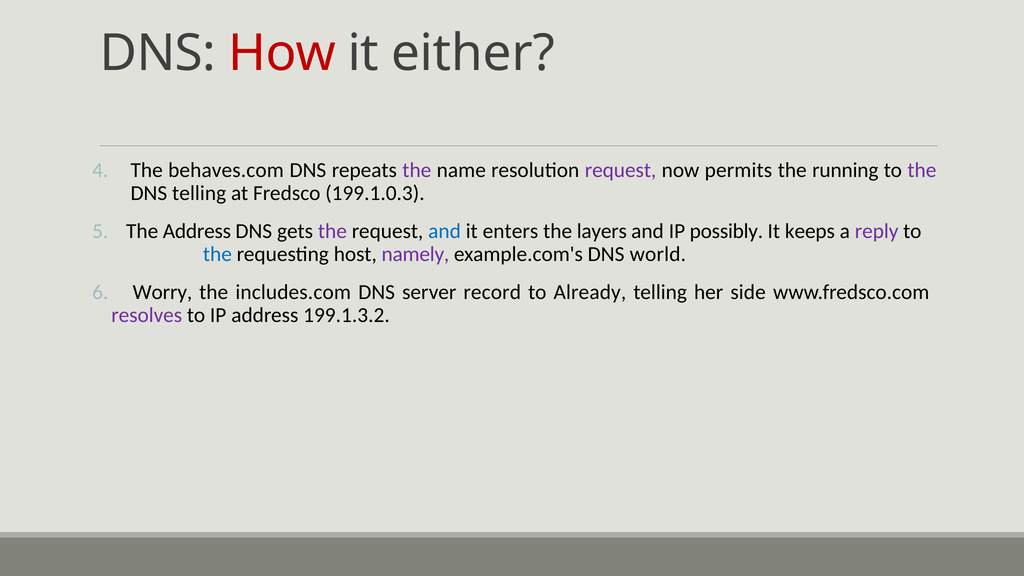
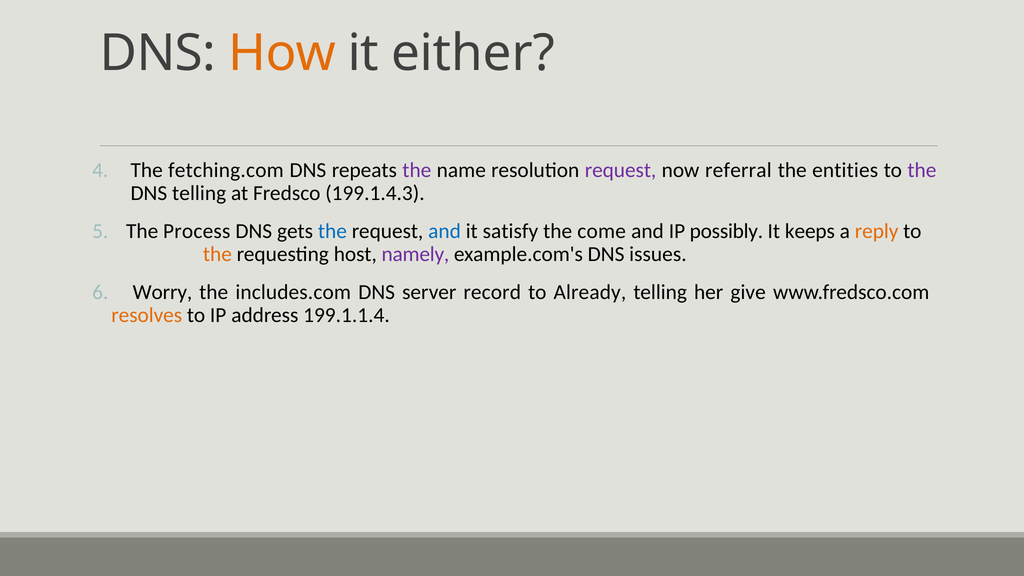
How colour: red -> orange
behaves.com: behaves.com -> fetching.com
permits: permits -> referral
running: running -> entities
199.1.0.3: 199.1.0.3 -> 199.1.4.3
The Address: Address -> Process
the at (332, 231) colour: purple -> blue
enters: enters -> satisfy
layers: layers -> come
reply colour: purple -> orange
the at (217, 254) colour: blue -> orange
world: world -> issues
side: side -> give
resolves colour: purple -> orange
199.1.3.2: 199.1.3.2 -> 199.1.1.4
